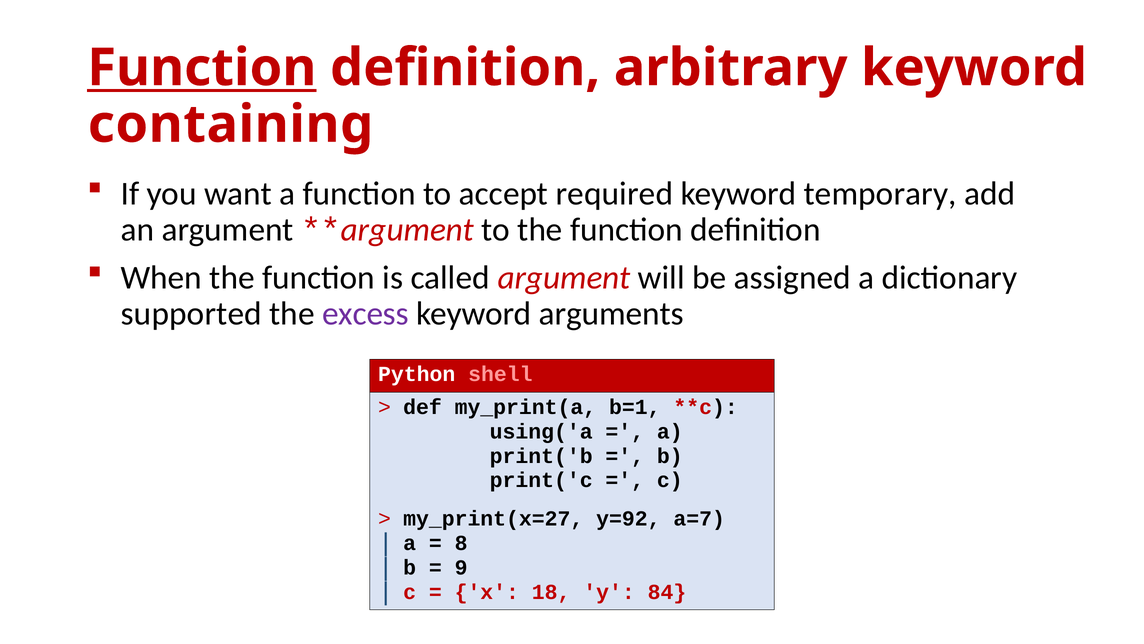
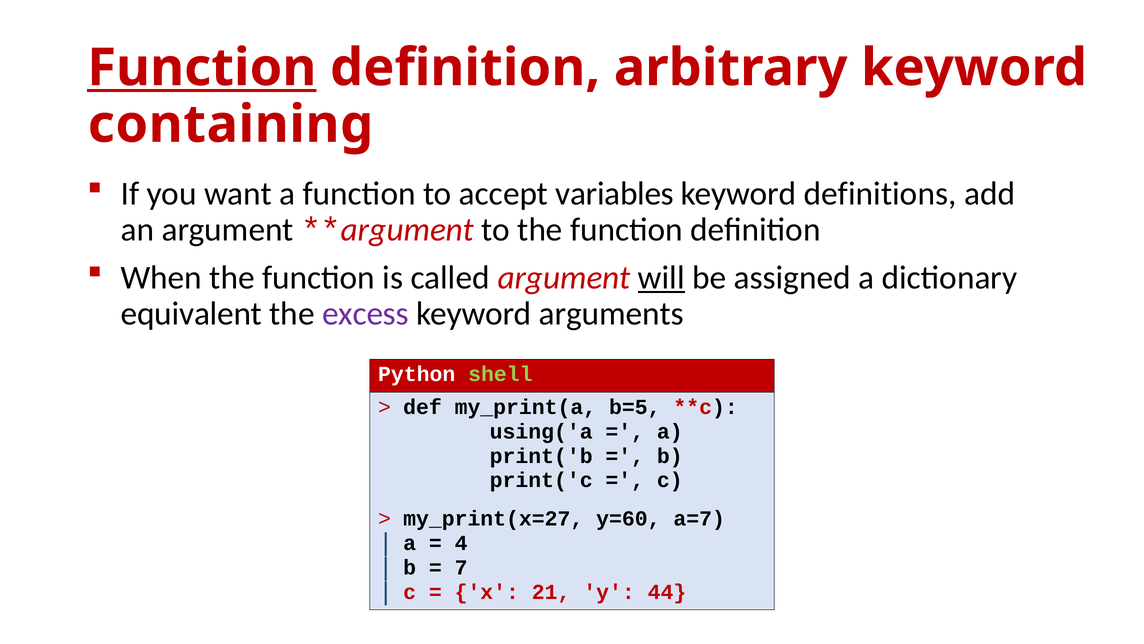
required: required -> variables
temporary: temporary -> definitions
will underline: none -> present
supported: supported -> equivalent
shell colour: pink -> light green
b=1: b=1 -> b=5
y=92: y=92 -> y=60
8: 8 -> 4
9: 9 -> 7
18: 18 -> 21
84: 84 -> 44
